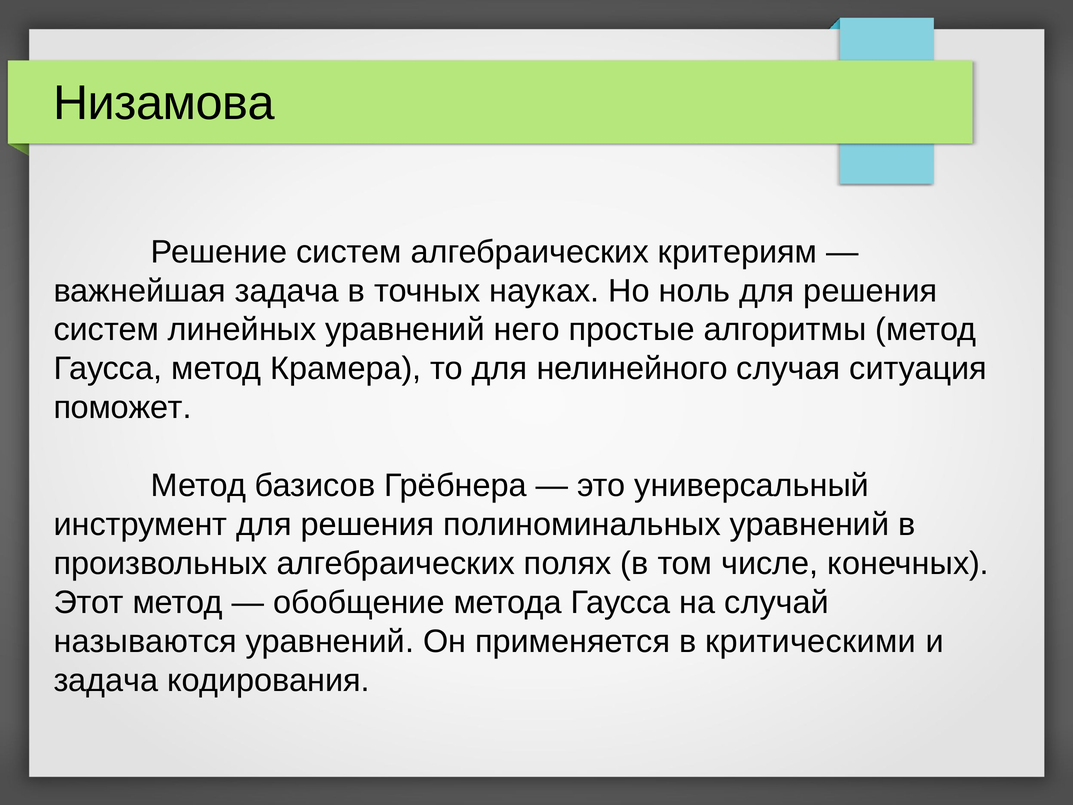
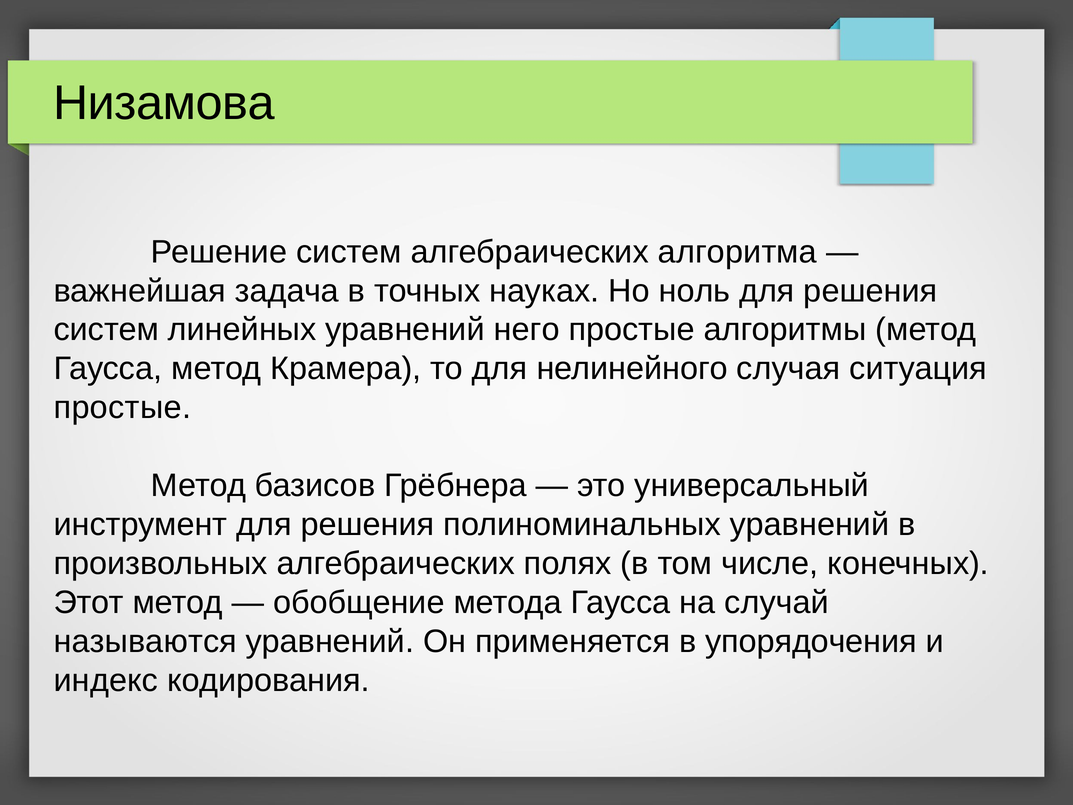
критериям: критериям -> алгоритма
поможет at (123, 407): поможет -> простые
критическими: критическими -> упорядочения
задача at (106, 680): задача -> индекс
